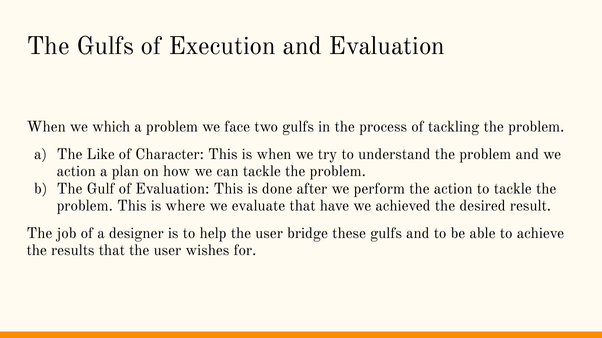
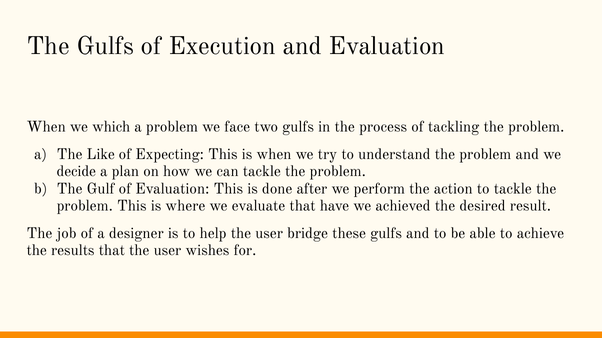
Character: Character -> Expecting
action at (76, 172): action -> decide
